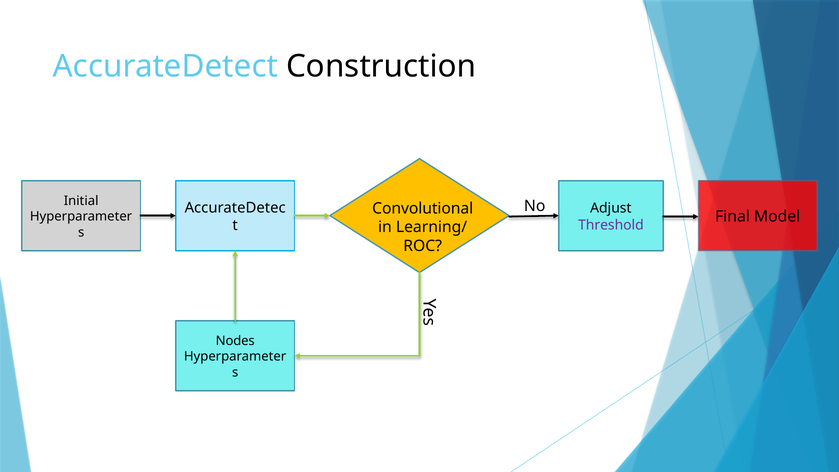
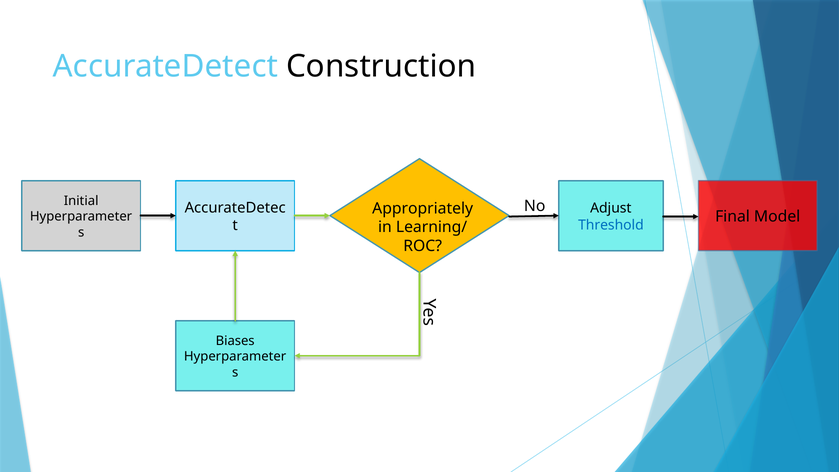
Convolutional: Convolutional -> Appropriately
Threshold colour: purple -> blue
Nodes: Nodes -> Biases
